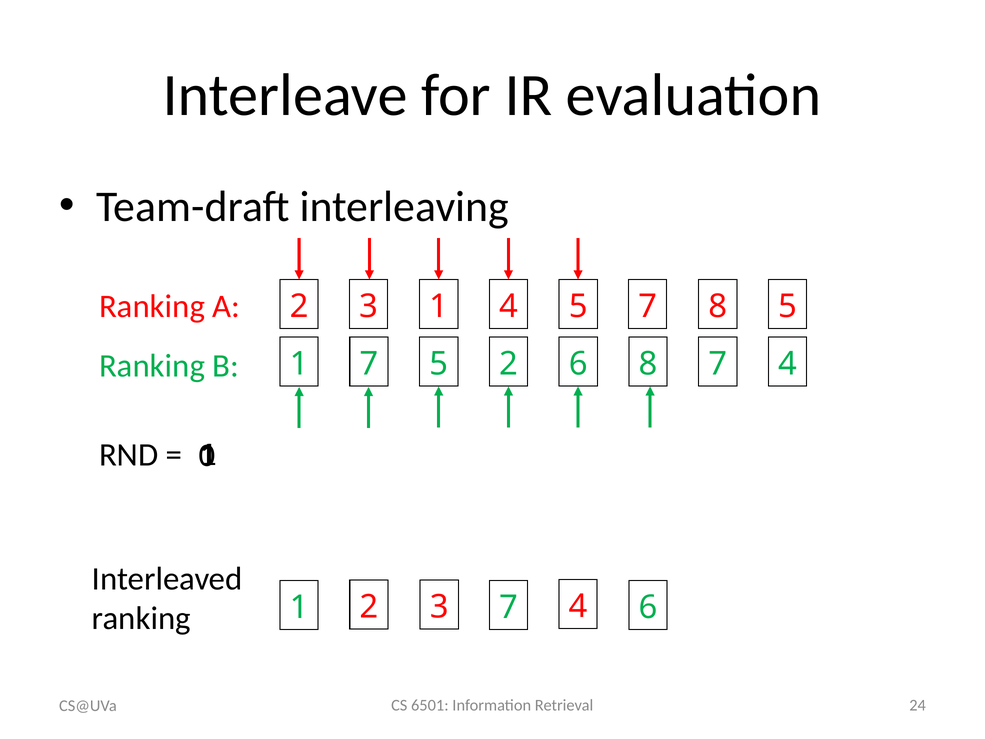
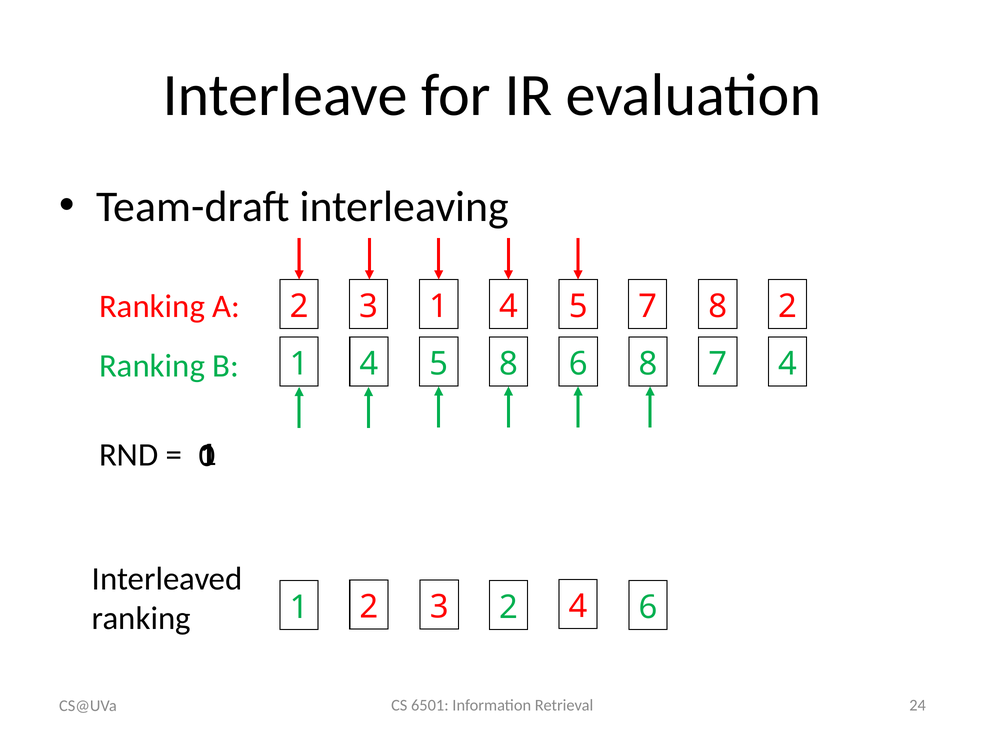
8 5: 5 -> 2
7 at (369, 364): 7 -> 4
5 2: 2 -> 8
3 7: 7 -> 2
